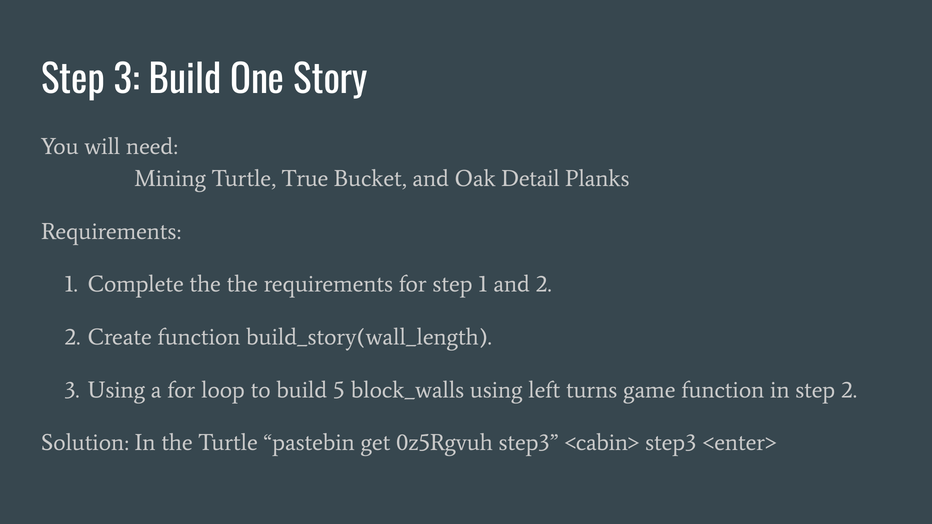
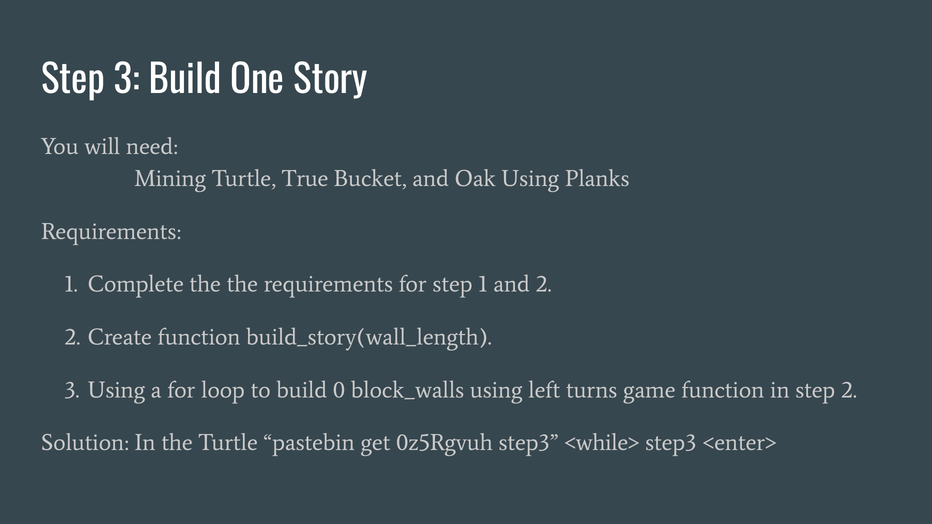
Oak Detail: Detail -> Using
5: 5 -> 0
<cabin>: <cabin> -> <while>
